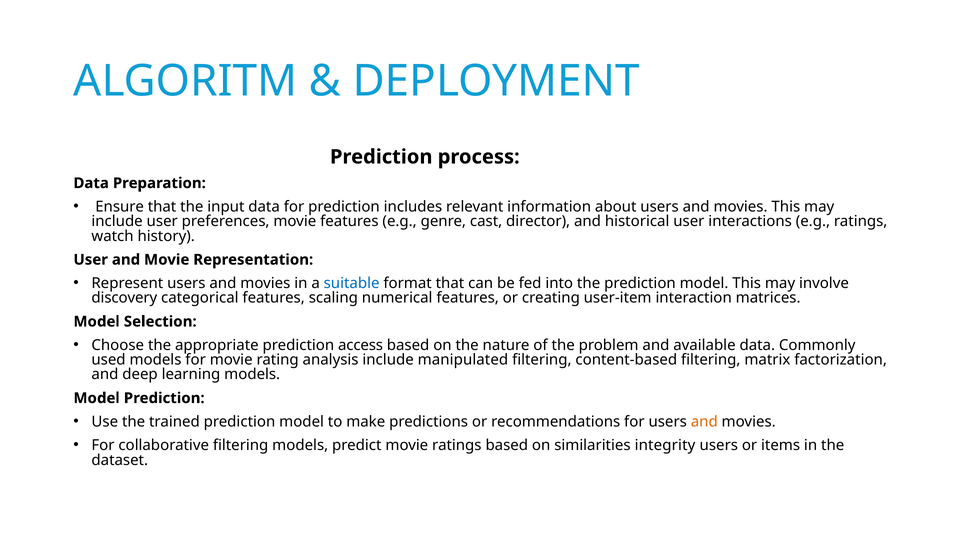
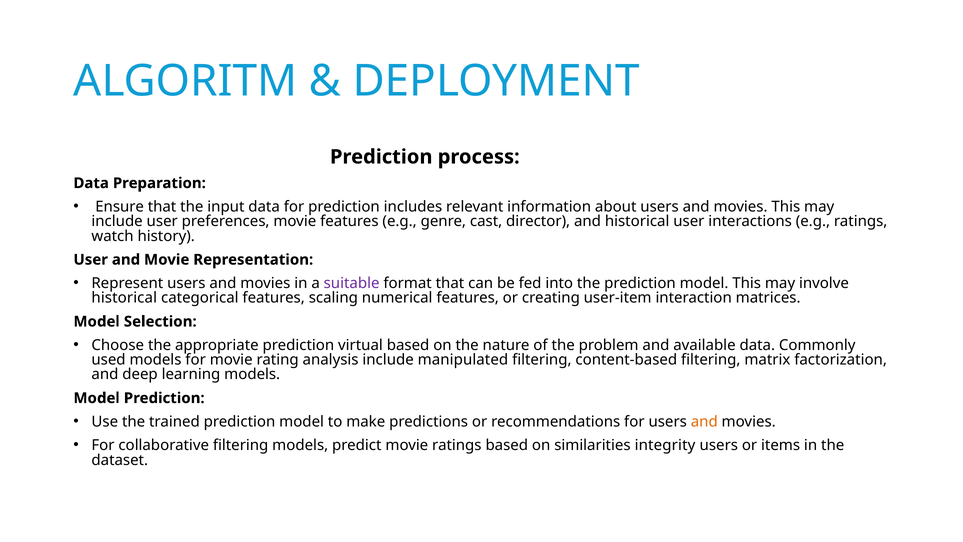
suitable colour: blue -> purple
discovery at (124, 298): discovery -> historical
access: access -> virtual
